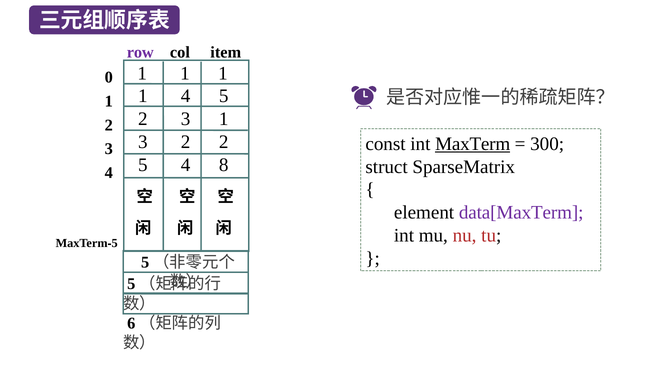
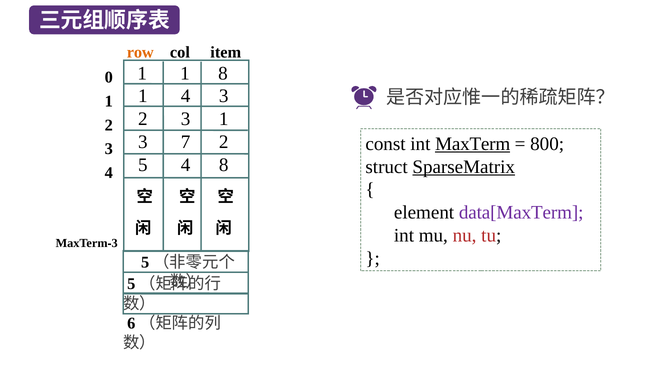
row colour: purple -> orange
1 at (223, 73): 1 -> 8
4 5: 5 -> 3
3 2: 2 -> 7
300: 300 -> 800
SparseMatrix underline: none -> present
5 at (115, 243): 5 -> 3
